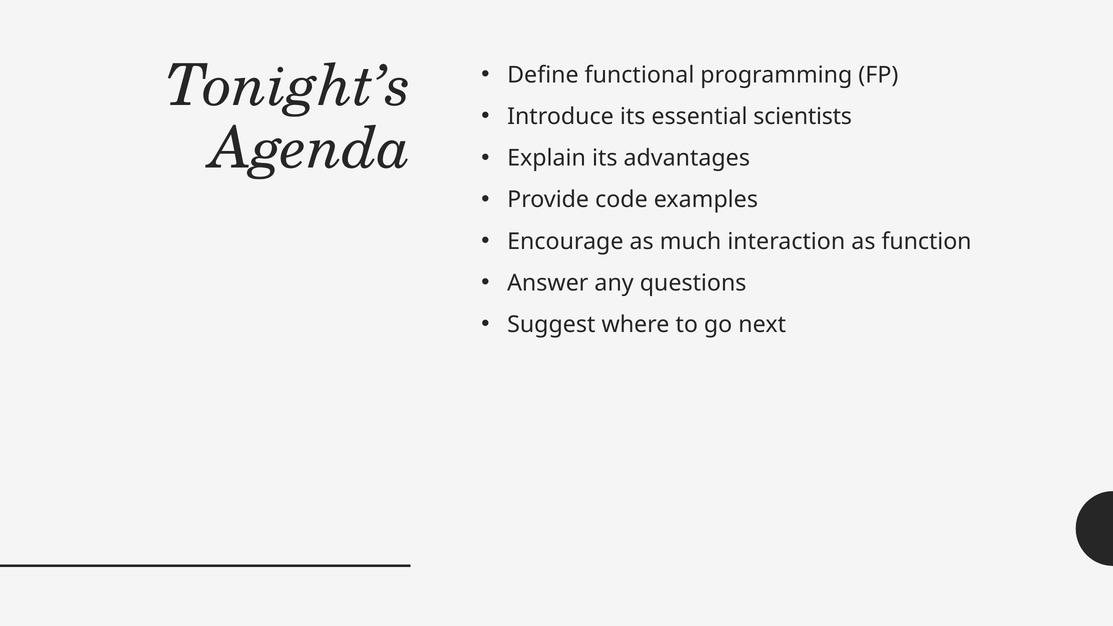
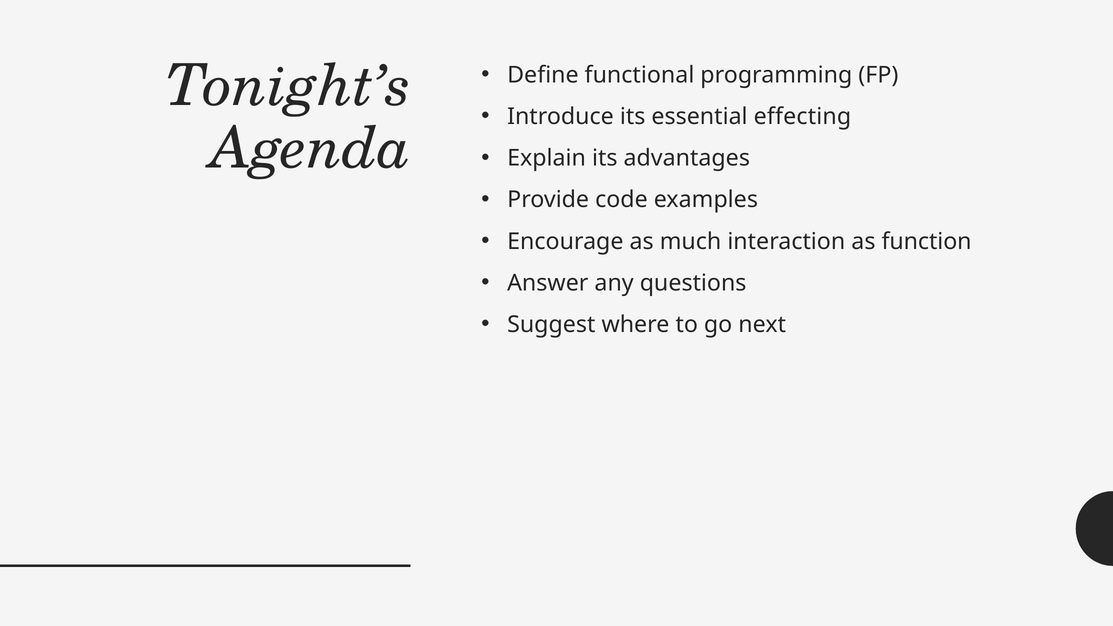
scientists: scientists -> effecting
